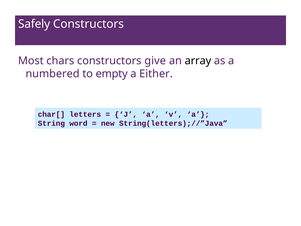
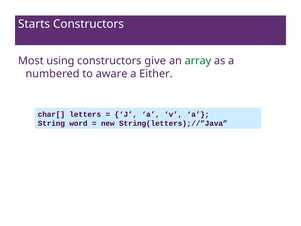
Safely: Safely -> Starts
chars: chars -> using
array colour: black -> green
empty: empty -> aware
